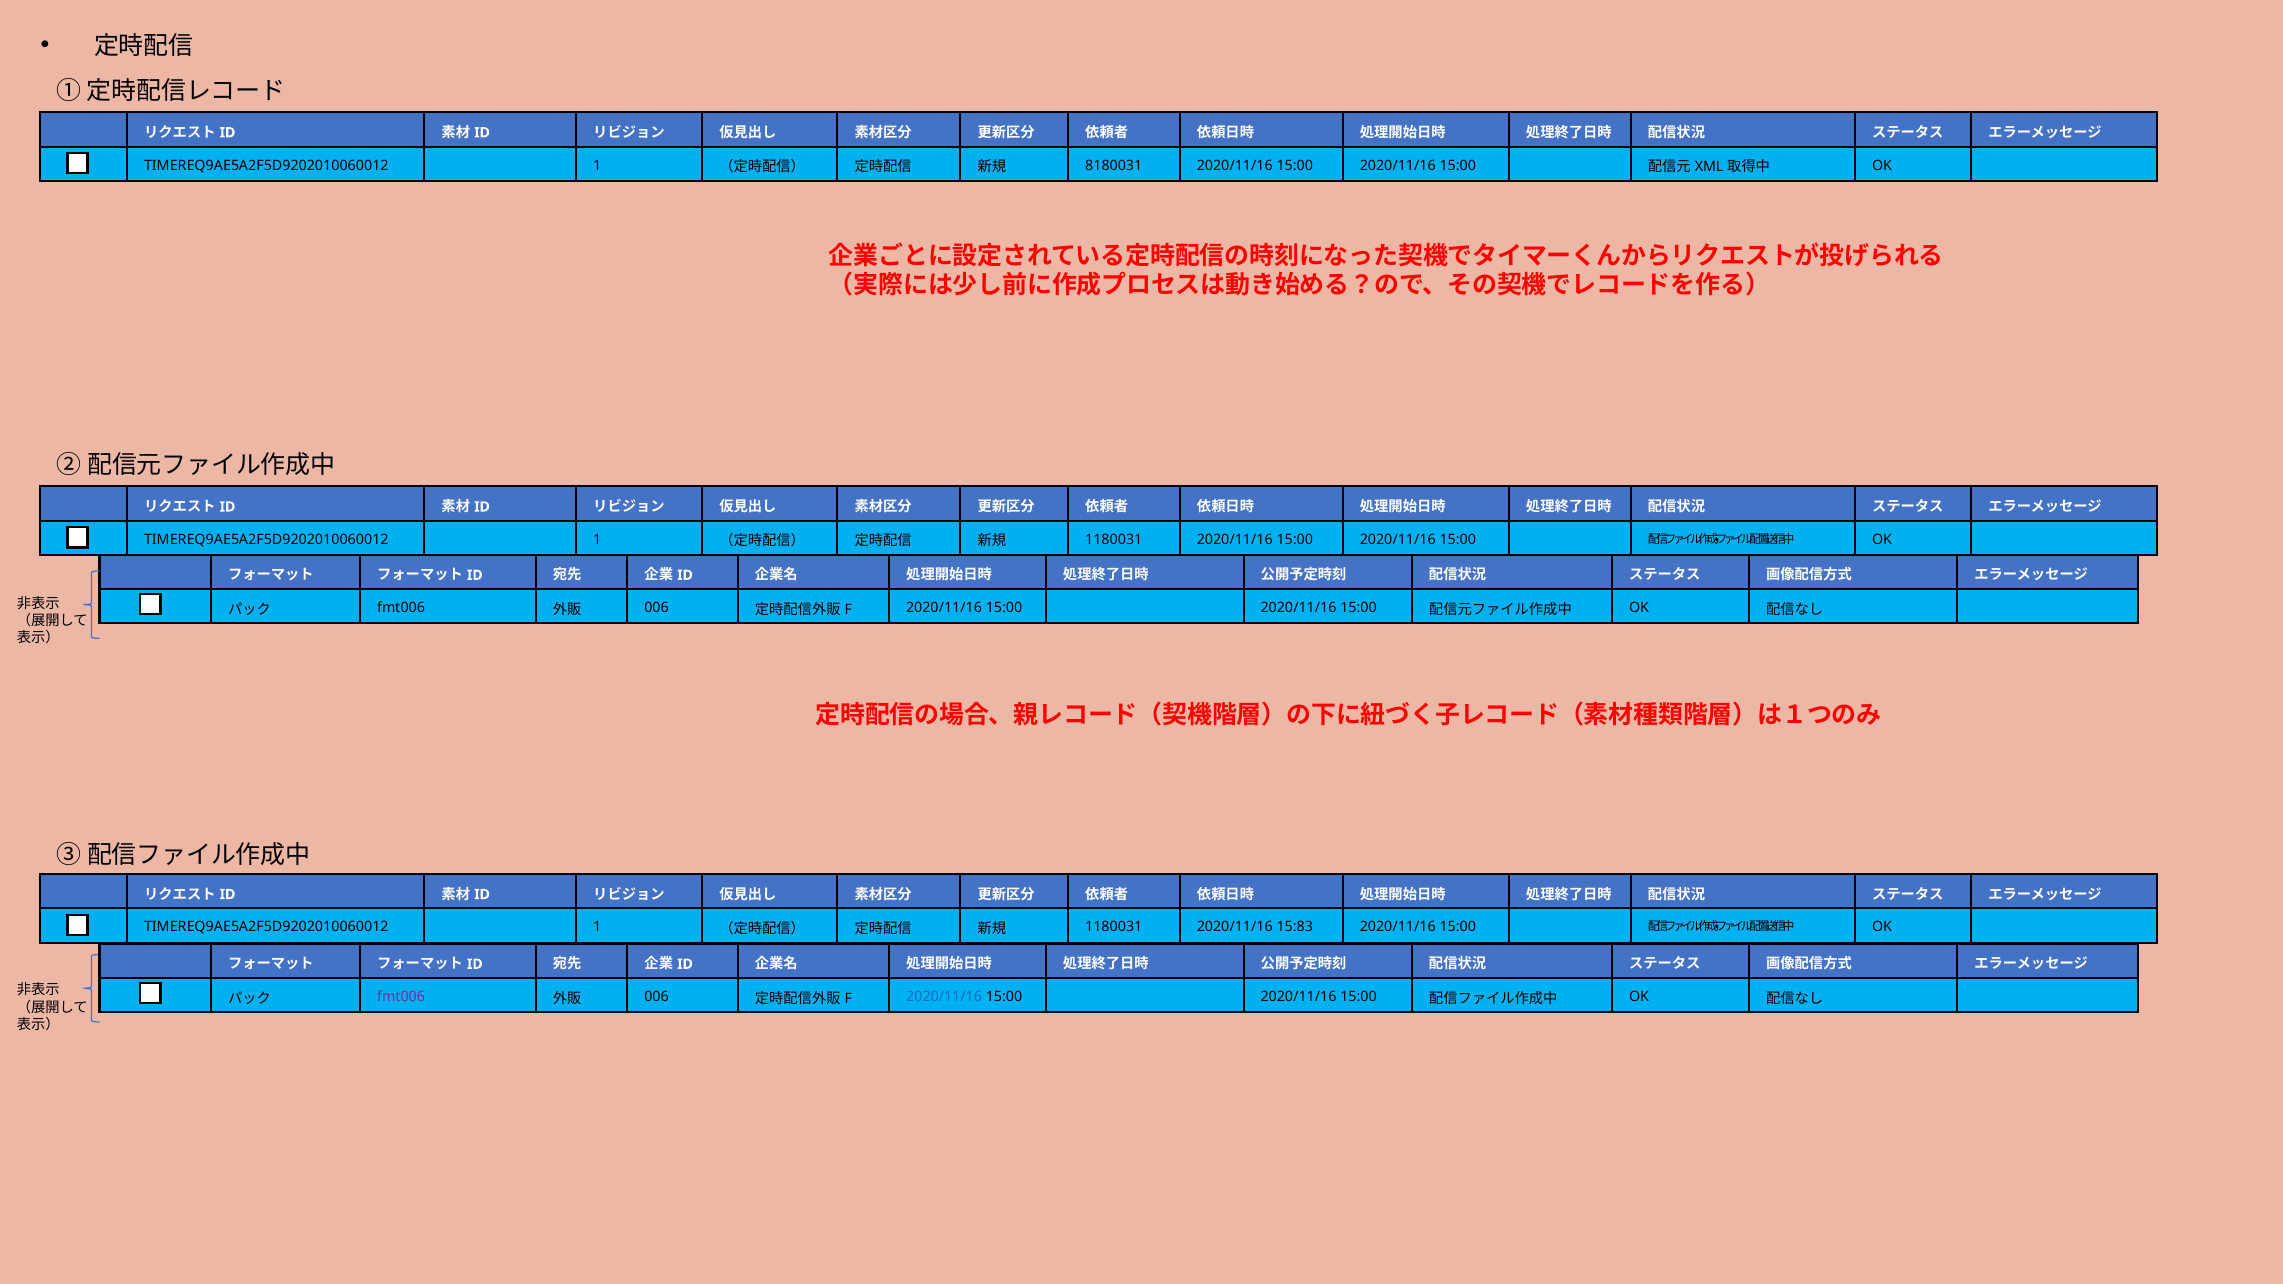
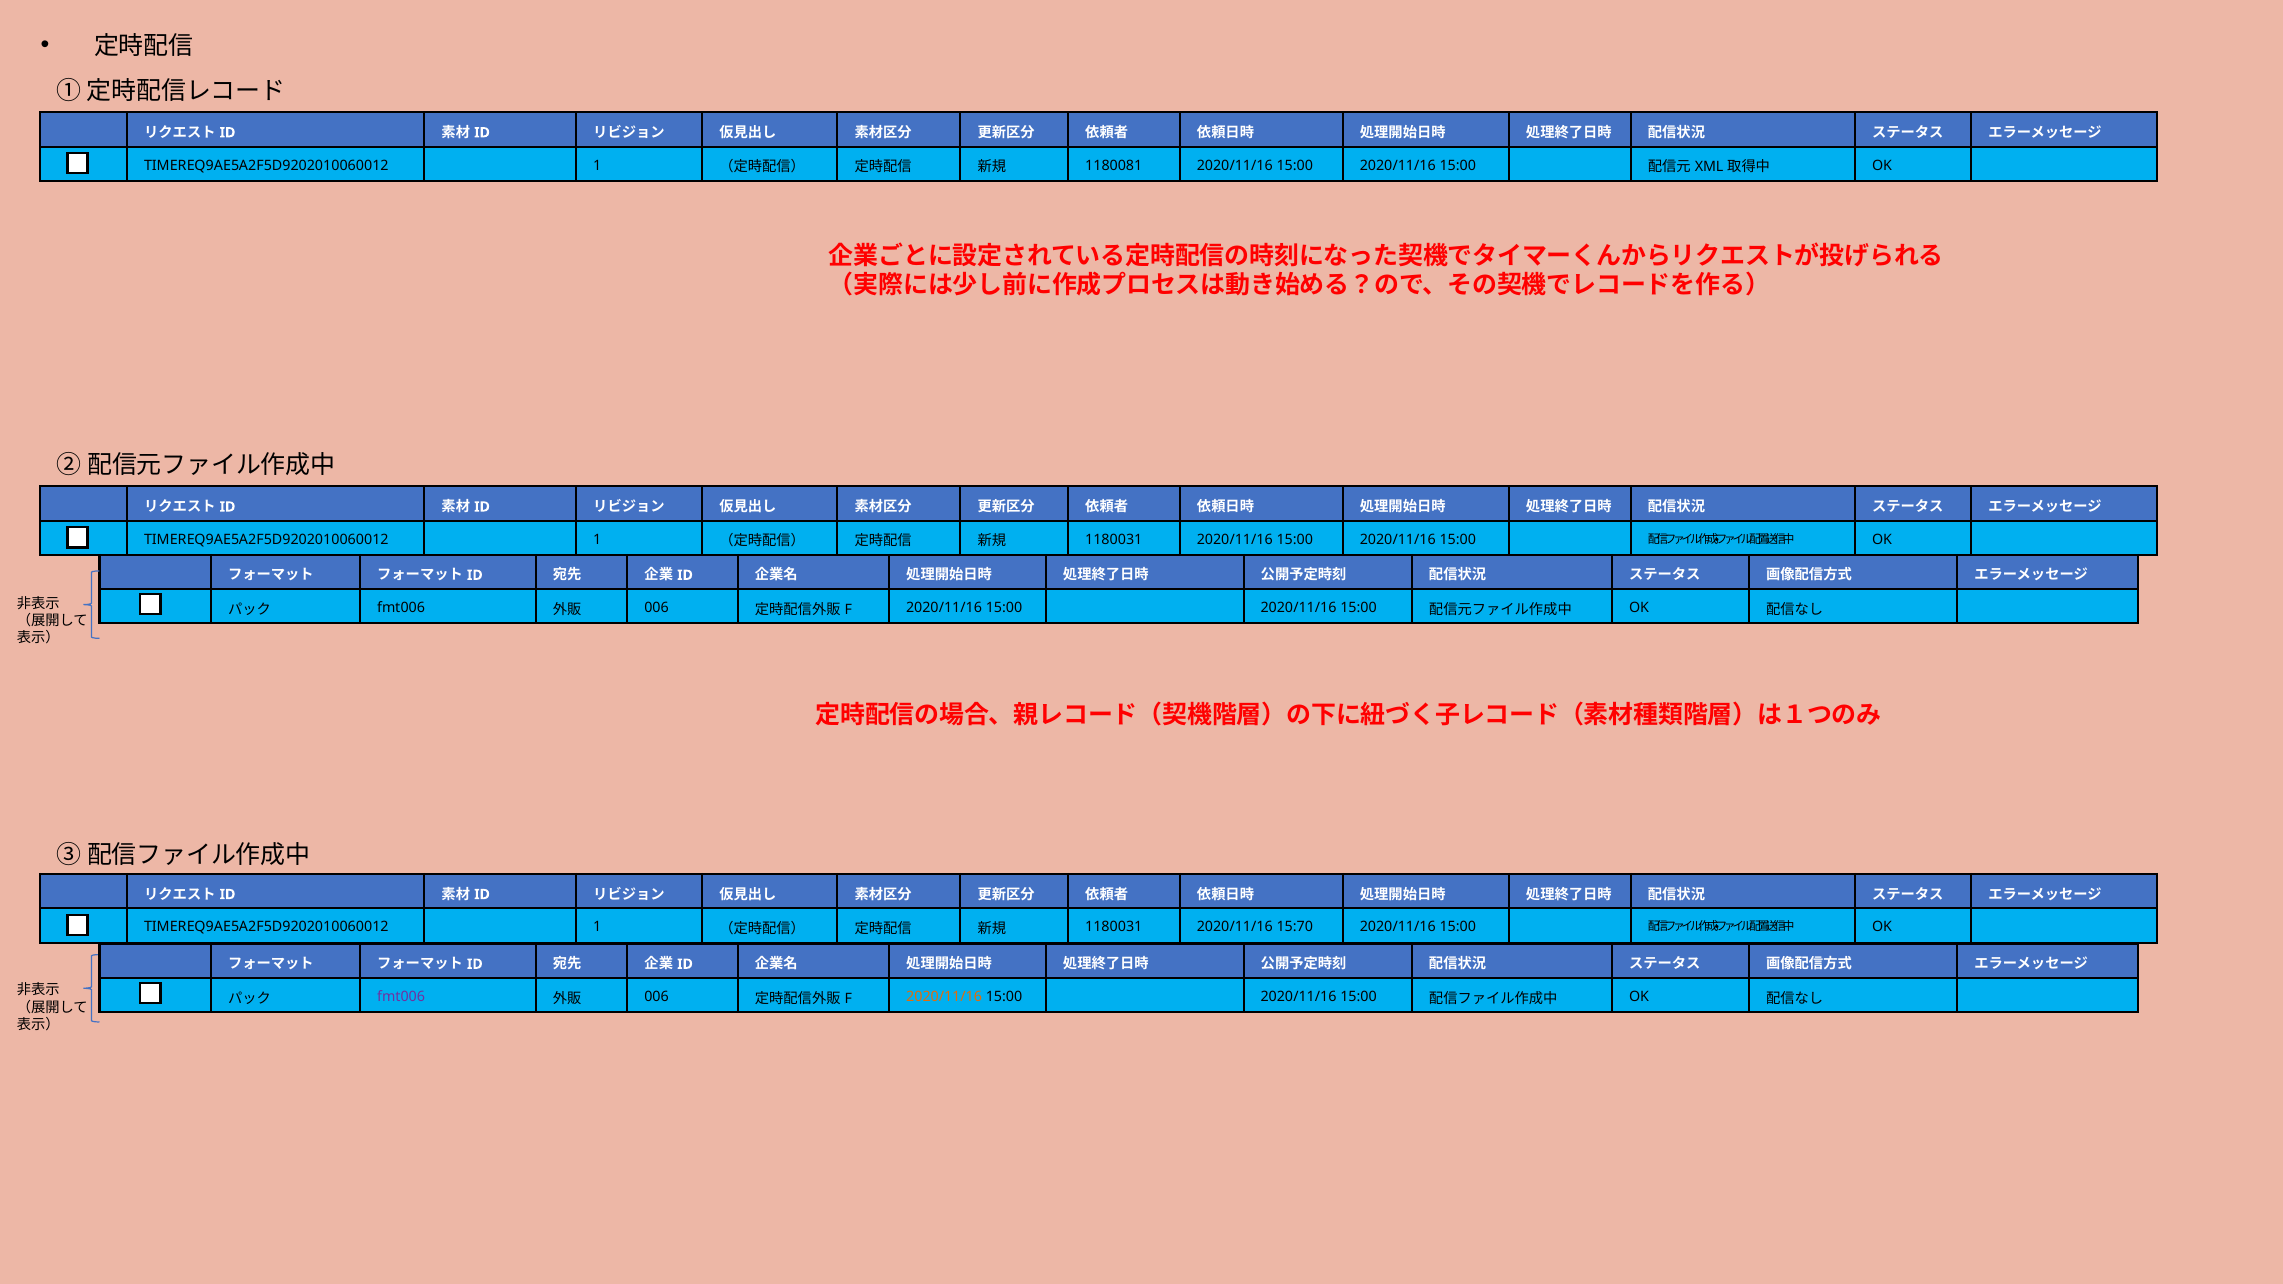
8180031: 8180031 -> 1180081
15:83: 15:83 -> 15:70
2020/11/16 at (944, 997) colour: blue -> orange
